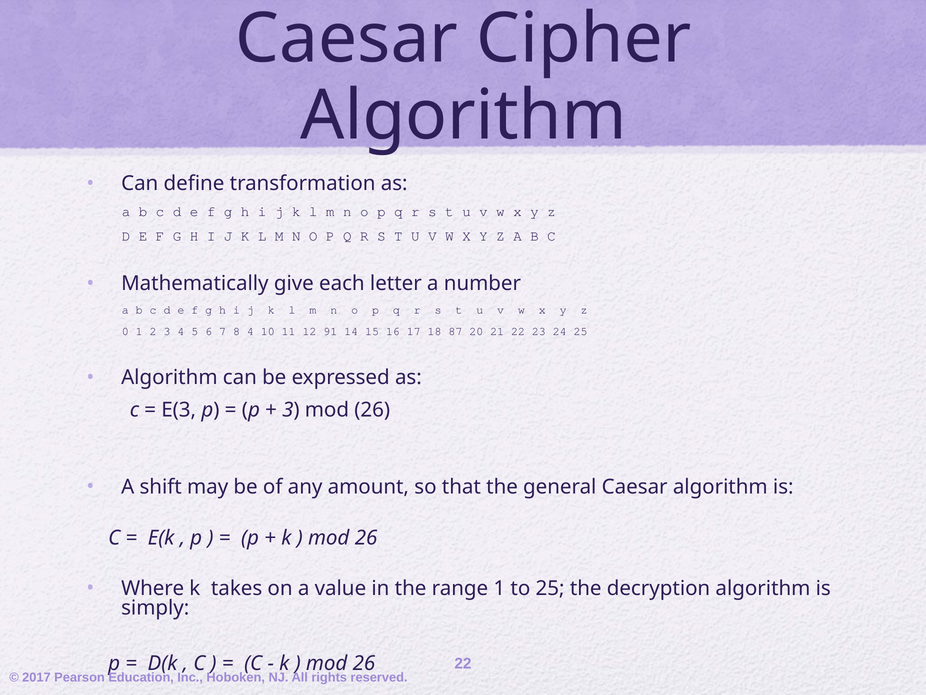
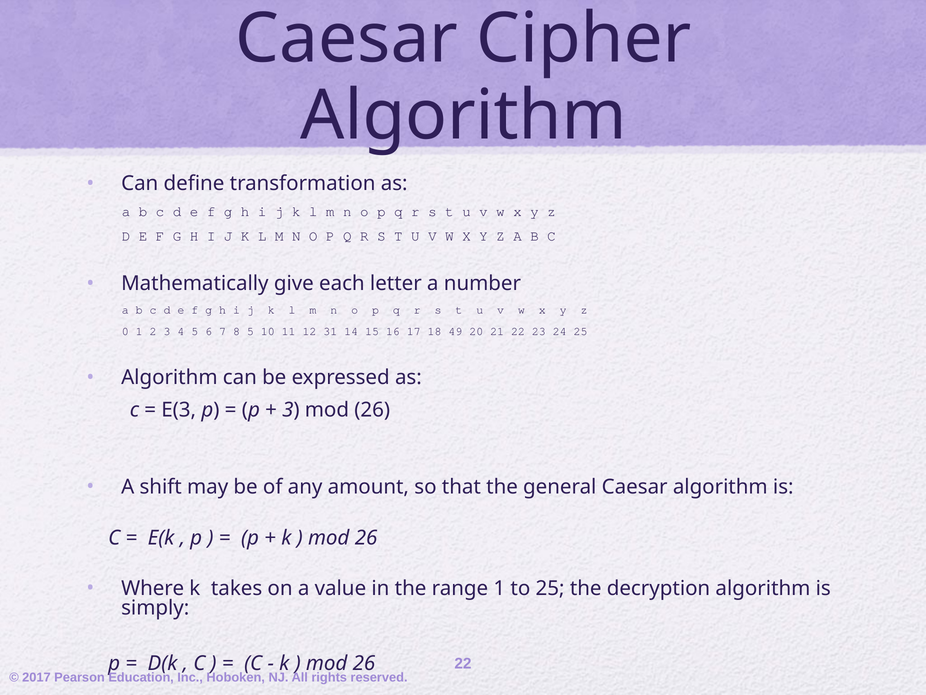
8 4: 4 -> 5
91: 91 -> 31
87: 87 -> 49
